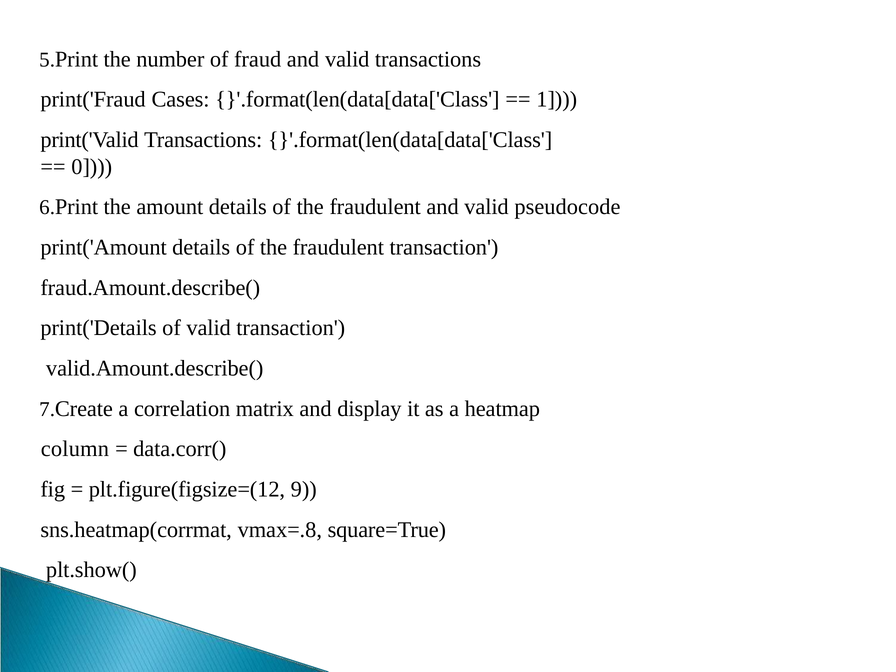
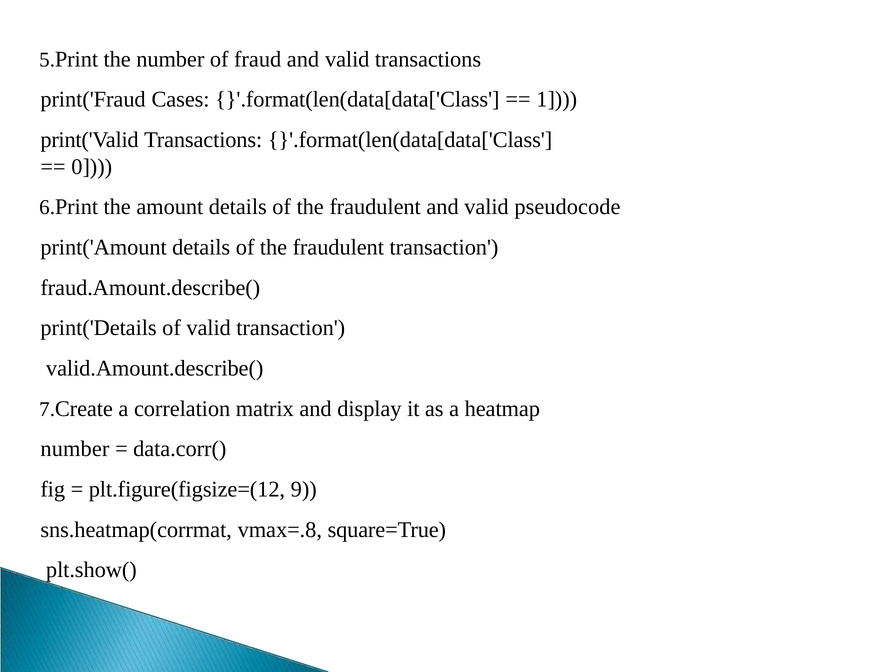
column at (75, 449): column -> number
